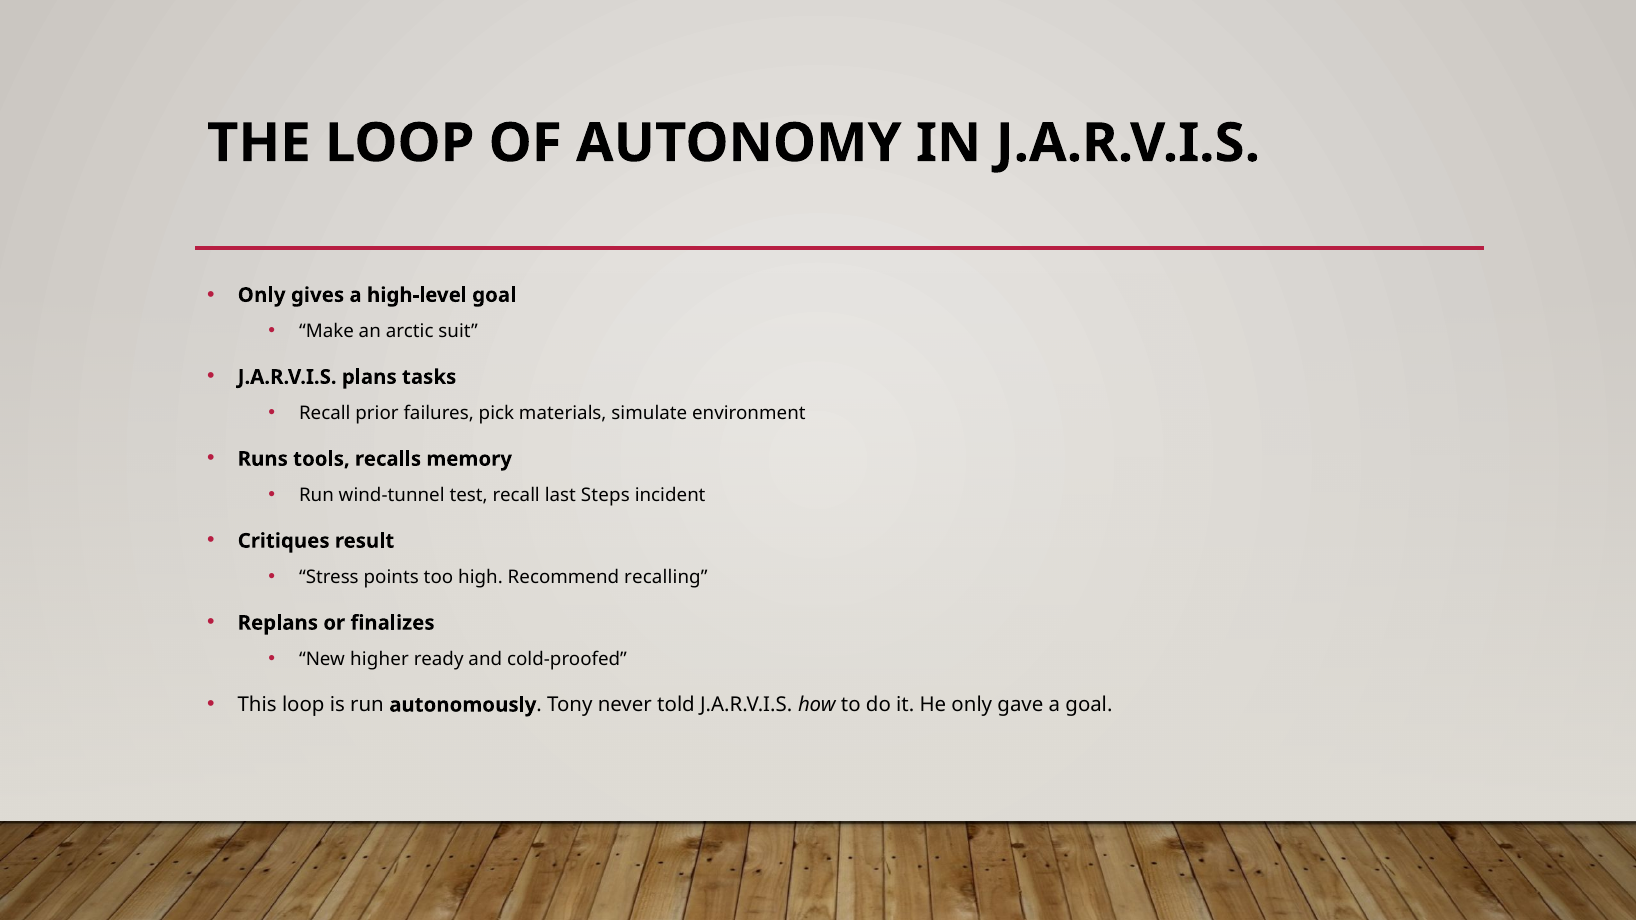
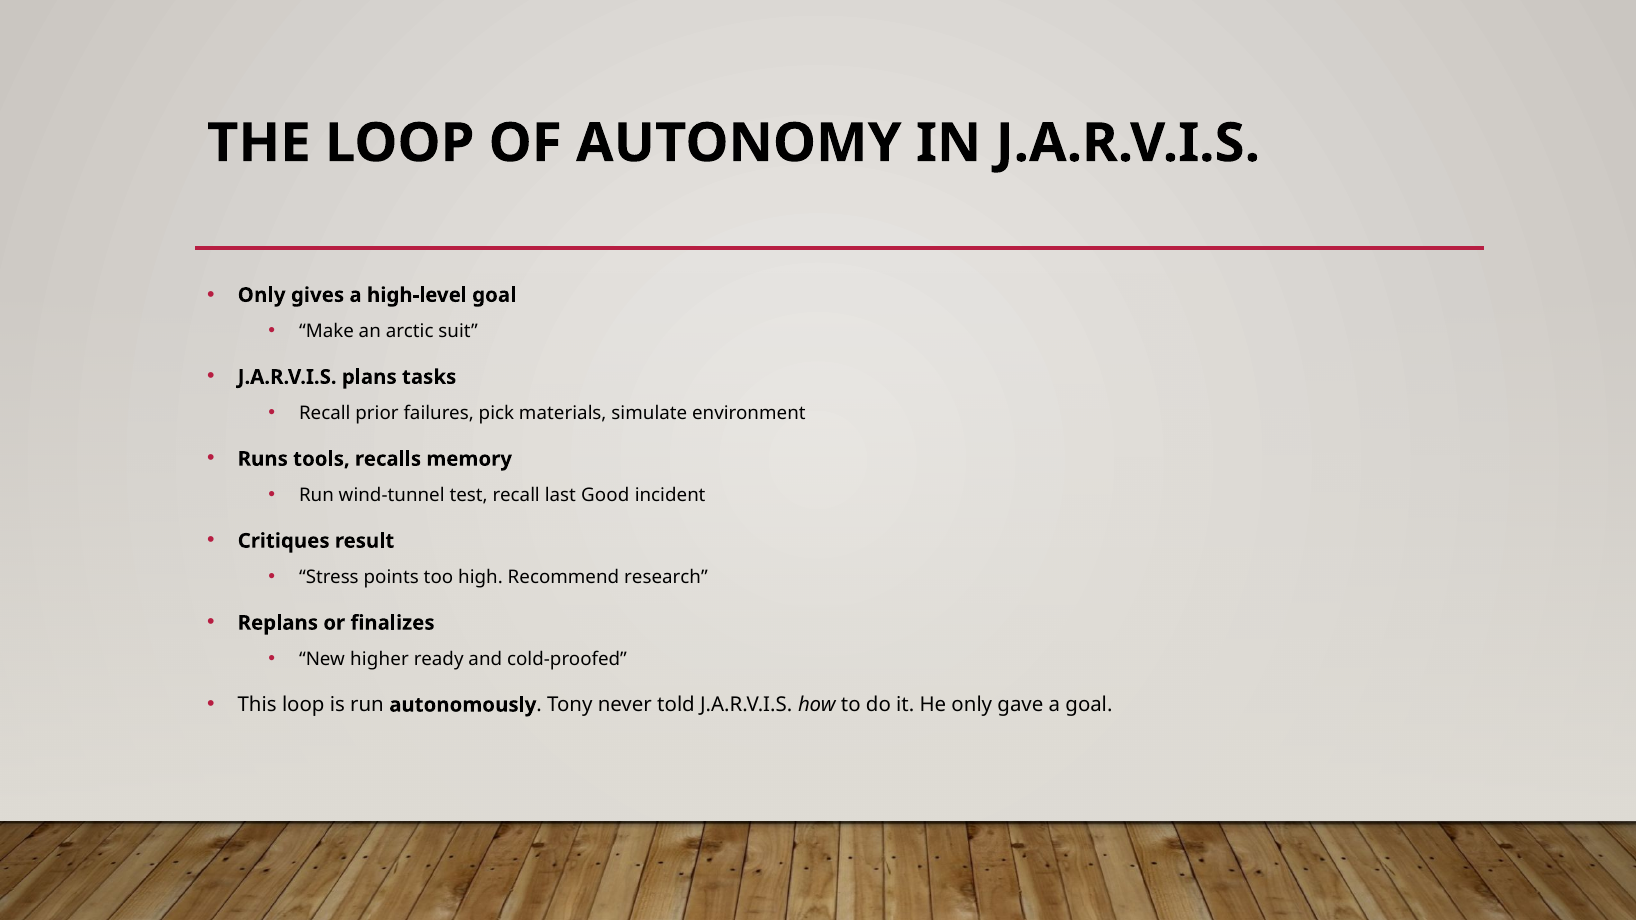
Steps: Steps -> Good
recalling: recalling -> research
